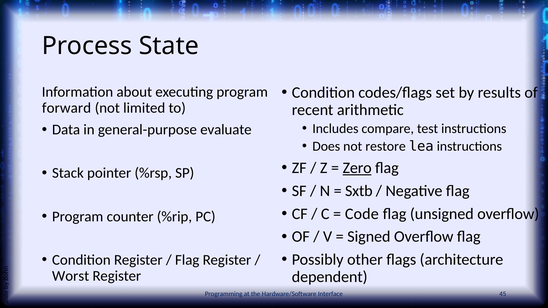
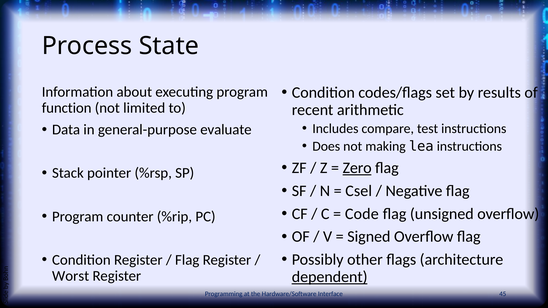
forward: forward -> function
restore: restore -> making
Sxtb: Sxtb -> Csel
dependent underline: none -> present
